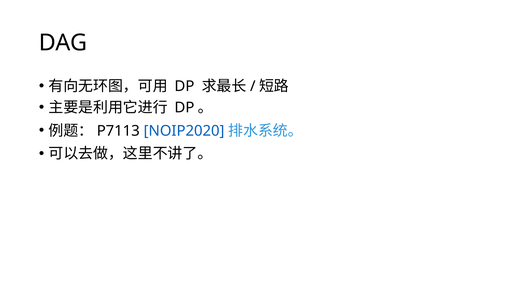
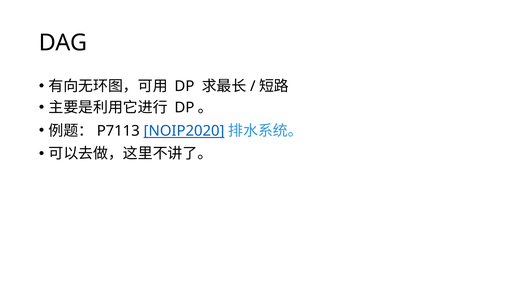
NOIP2020 underline: none -> present
